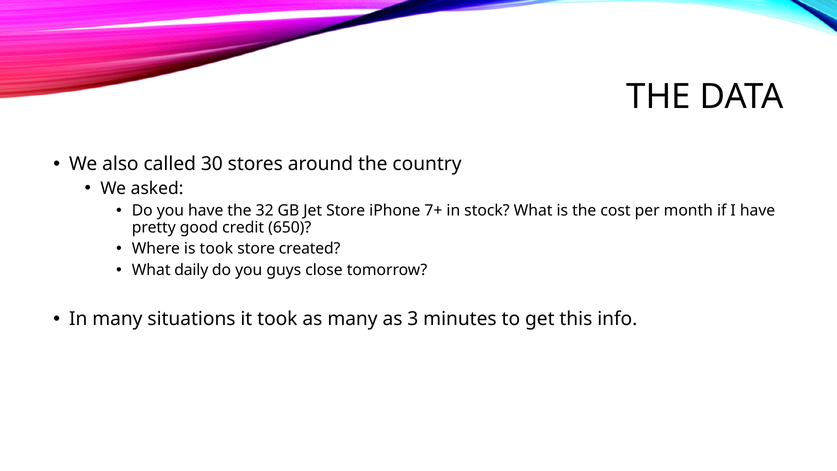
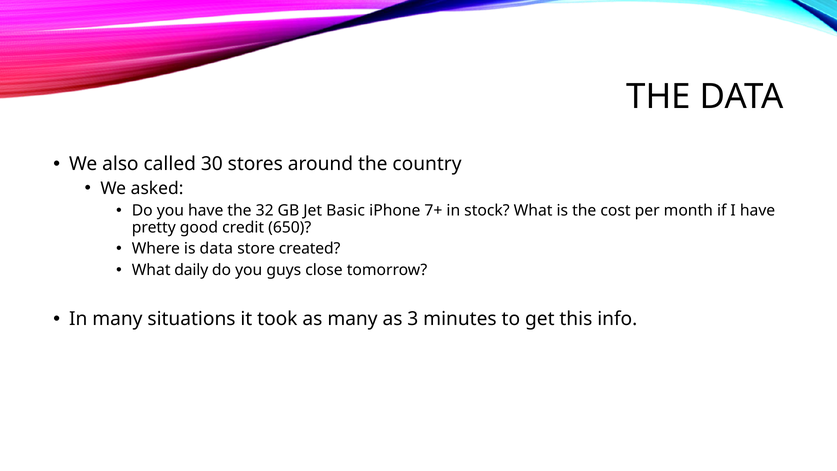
Jet Store: Store -> Basic
is took: took -> data
